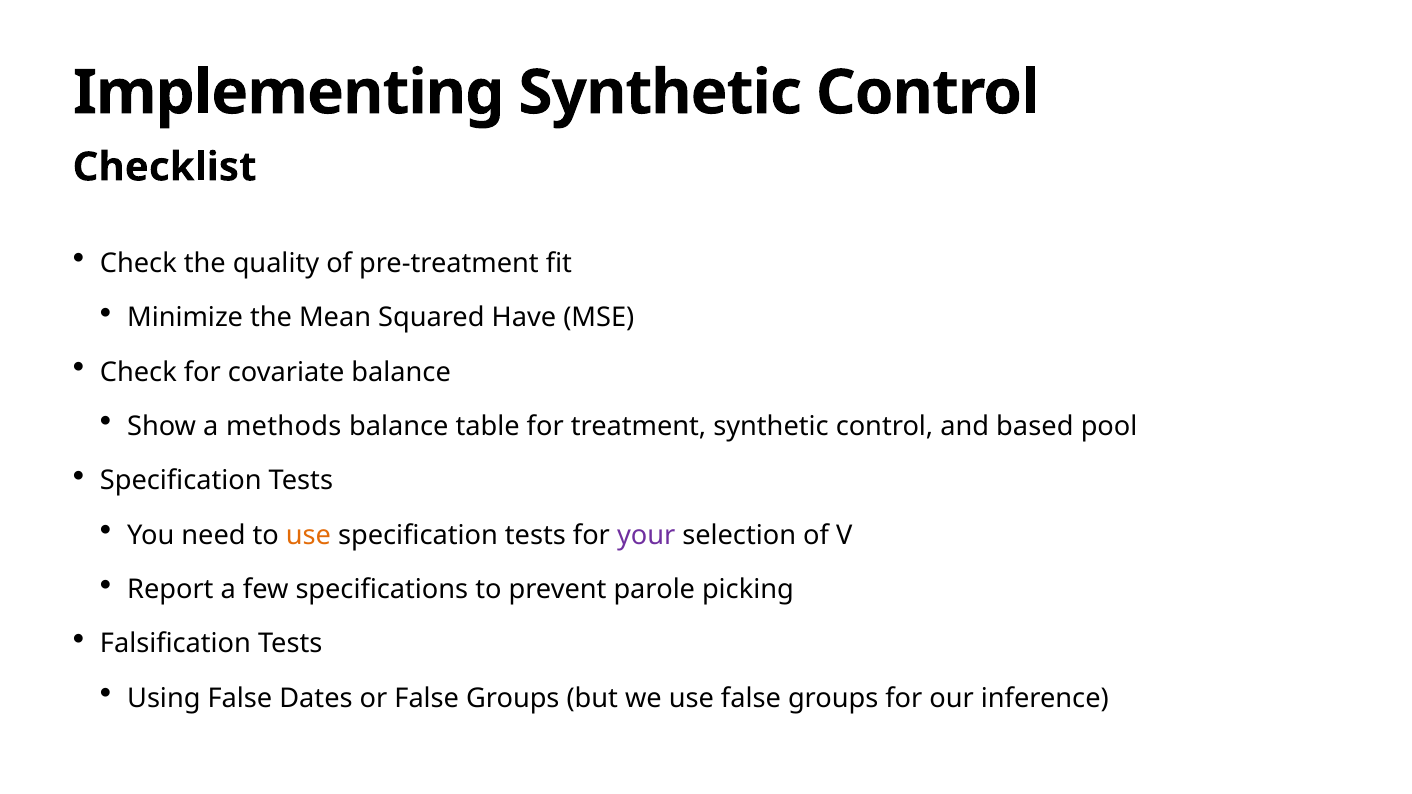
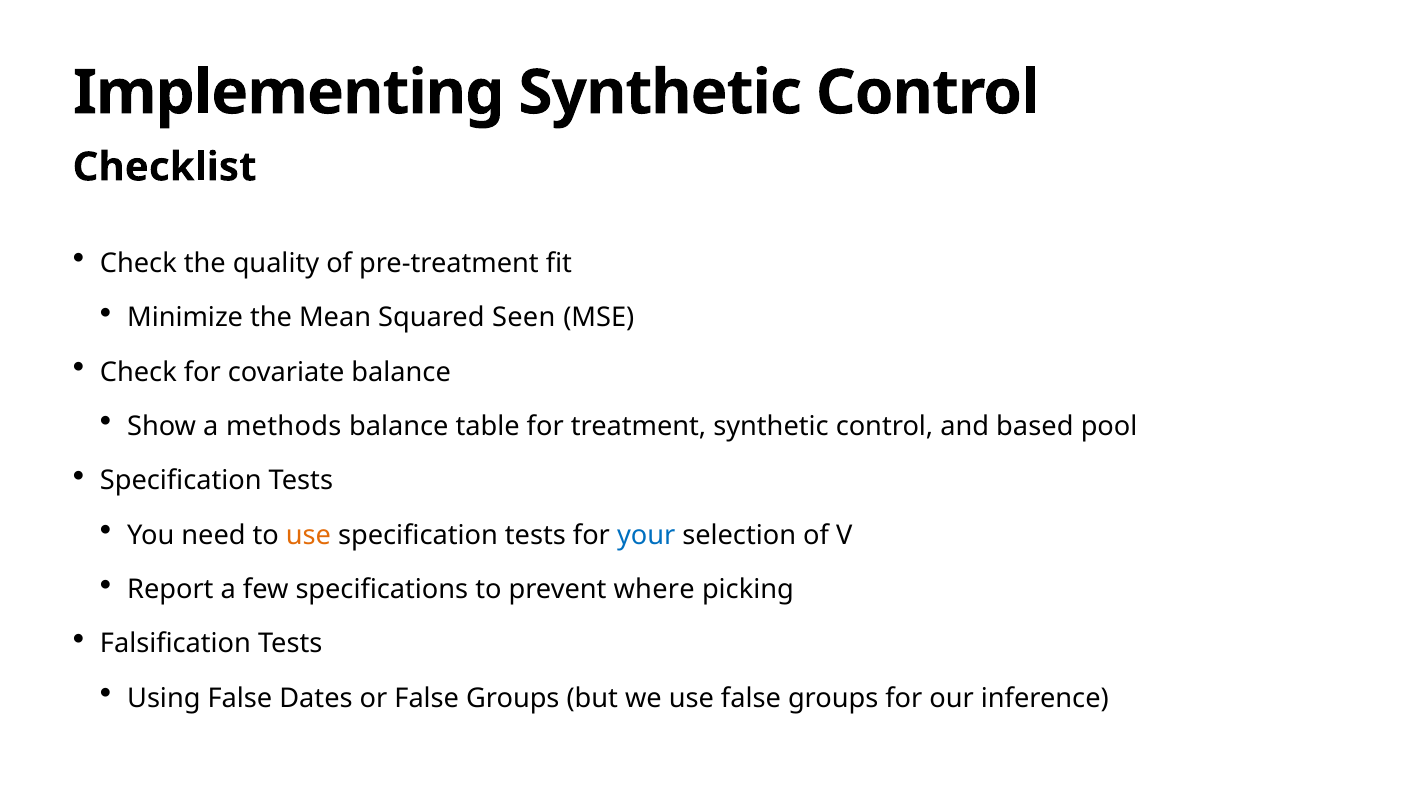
Have: Have -> Seen
your colour: purple -> blue
parole: parole -> where
